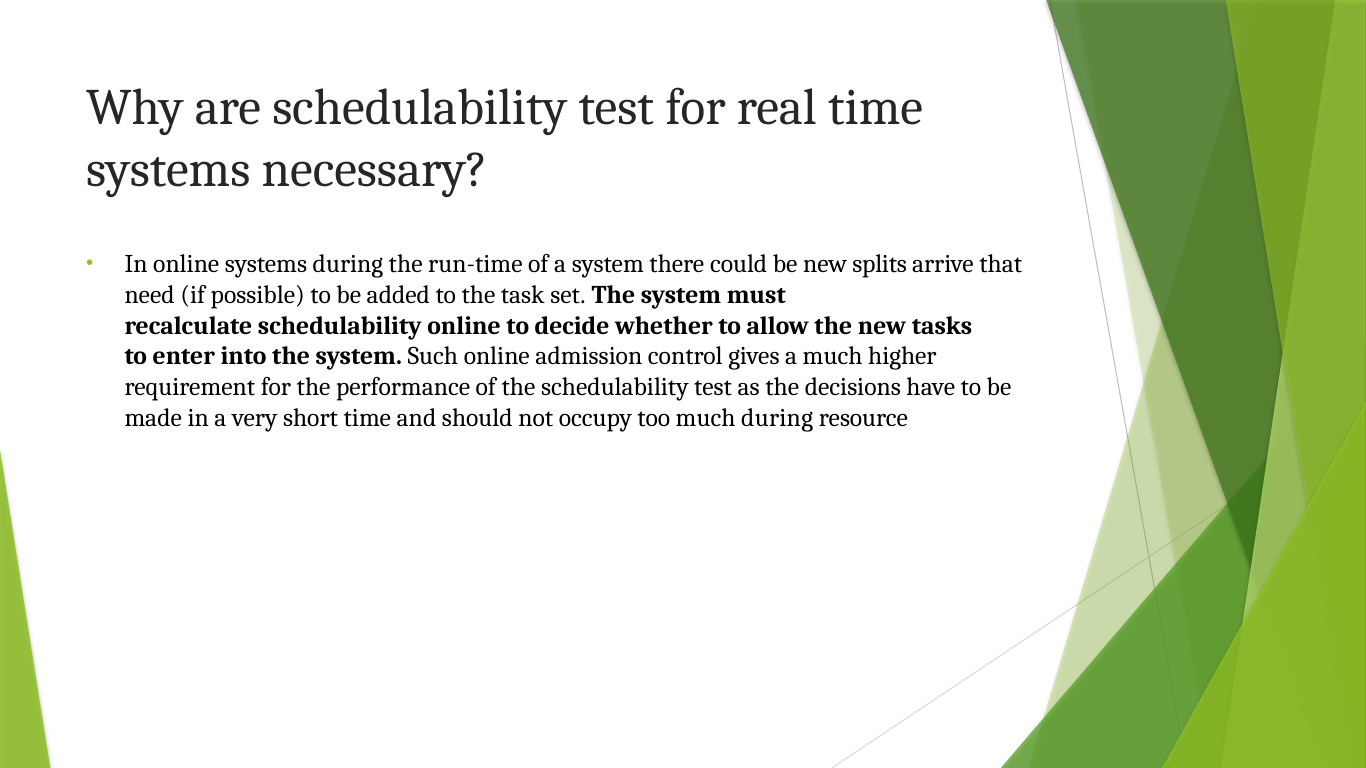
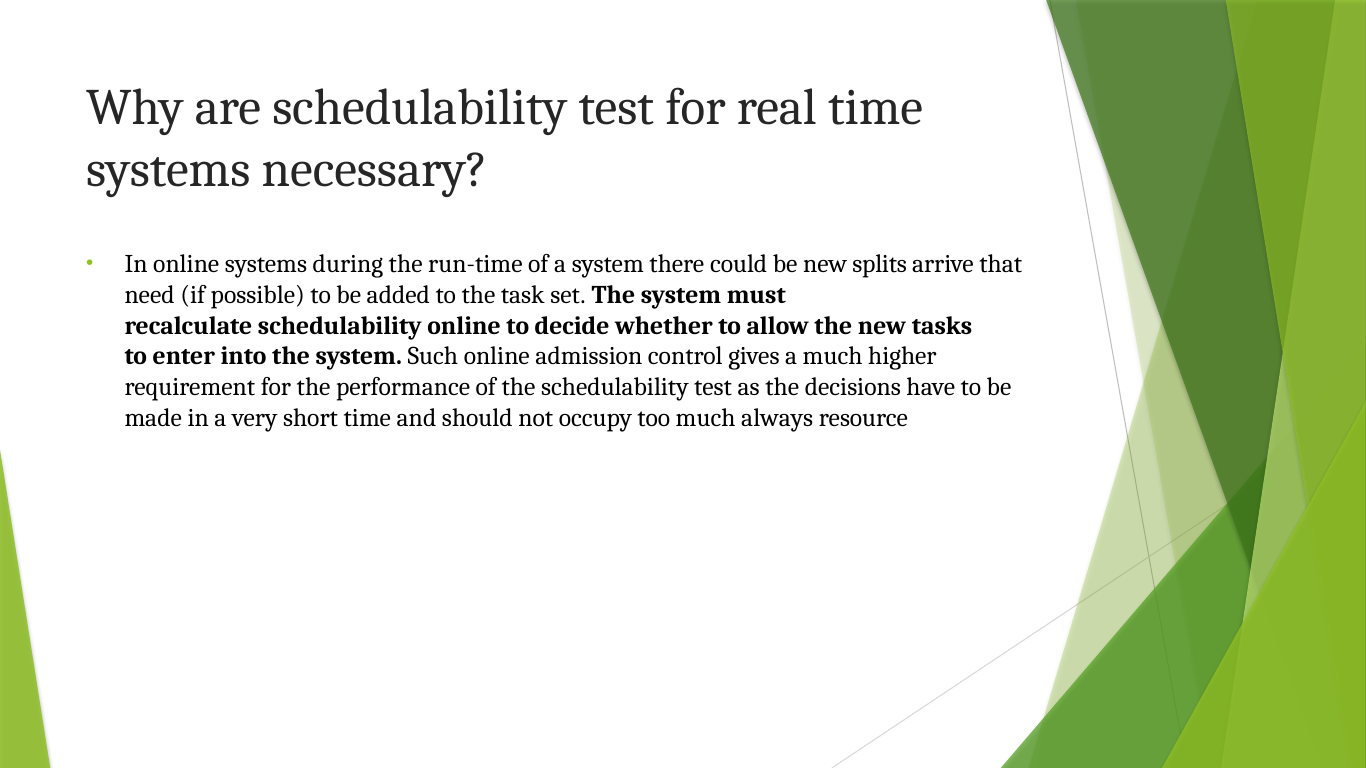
much during: during -> always
